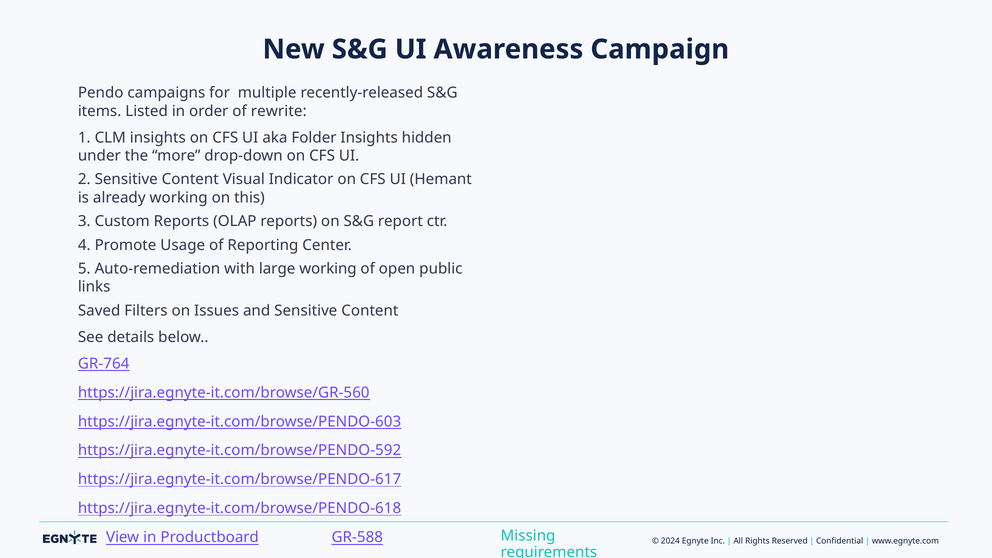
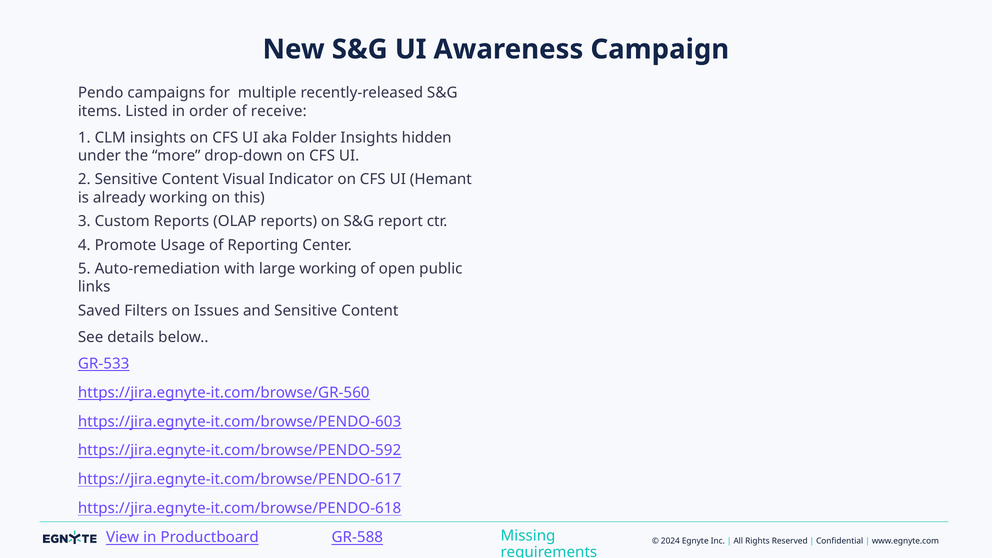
rewrite: rewrite -> receive
GR-764: GR-764 -> GR-533
